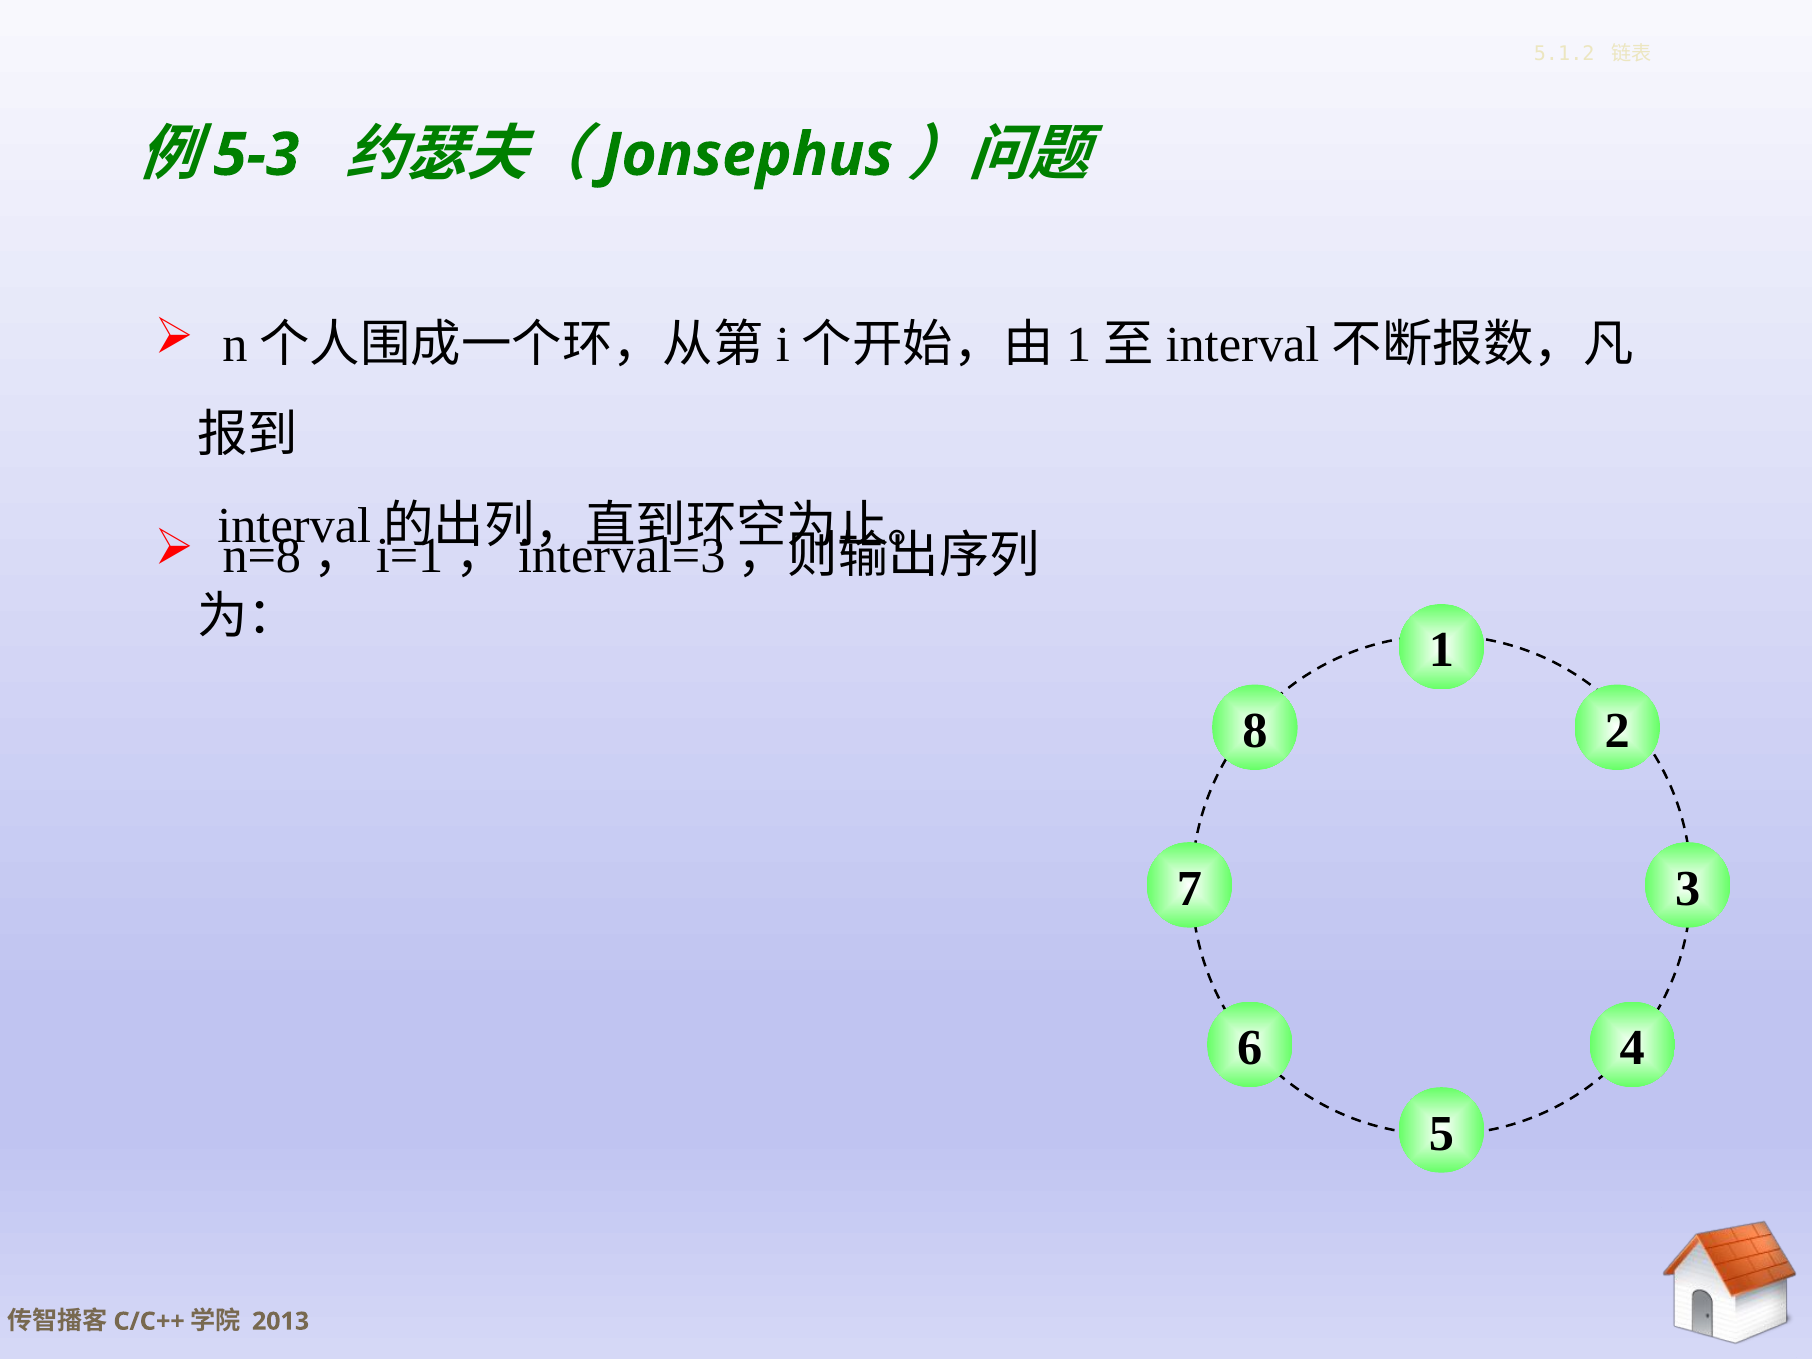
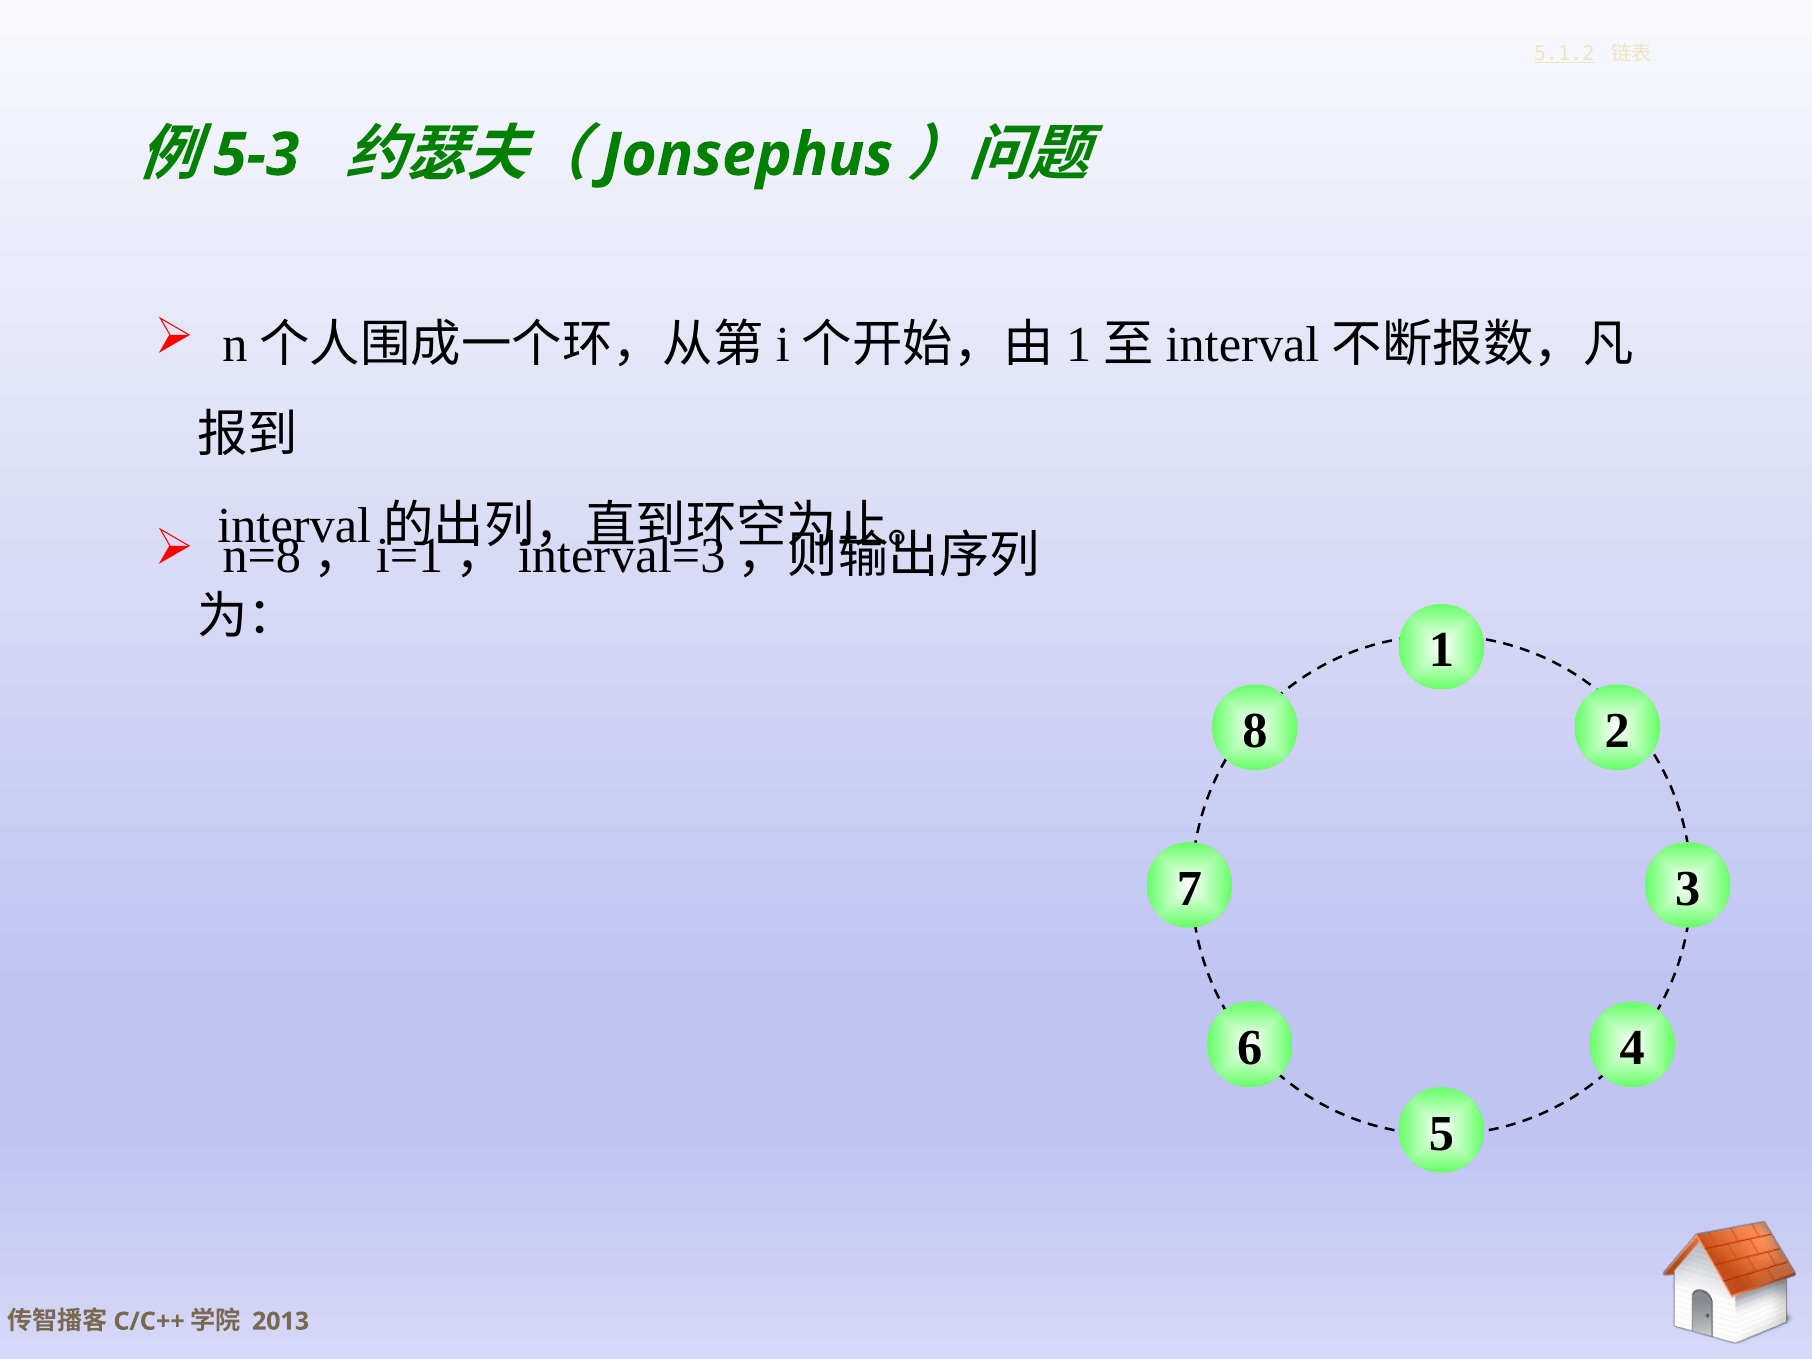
5.1.2 underline: none -> present
